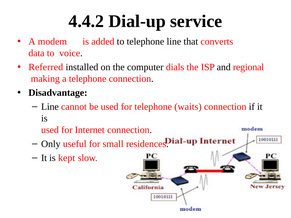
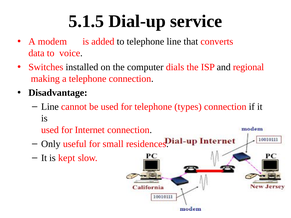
4.4.2: 4.4.2 -> 5.1.5
Referred: Referred -> Switches
waits: waits -> types
